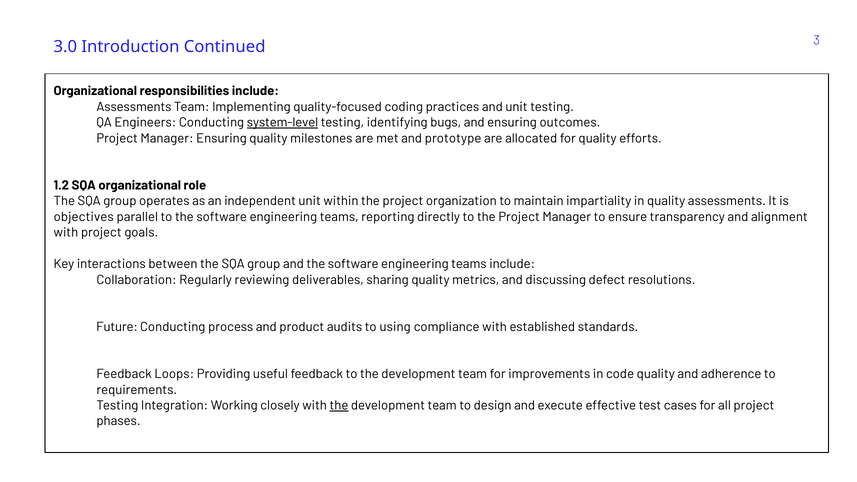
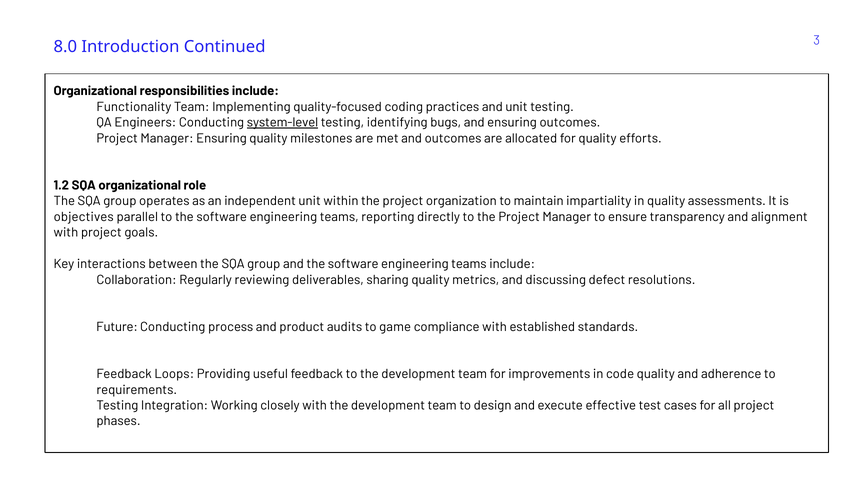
3.0: 3.0 -> 8.0
Assessments at (134, 107): Assessments -> Functionality
and prototype: prototype -> outcomes
using: using -> game
the at (339, 406) underline: present -> none
